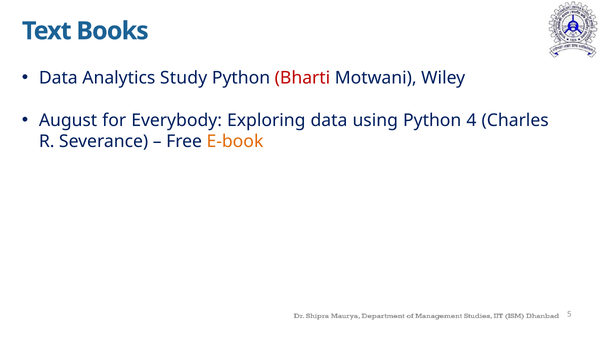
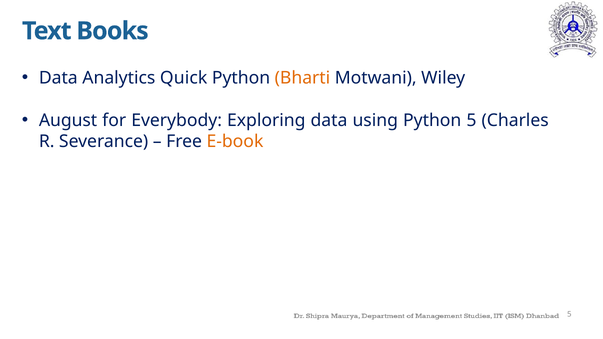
Study: Study -> Quick
Bharti colour: red -> orange
Python 4: 4 -> 5
